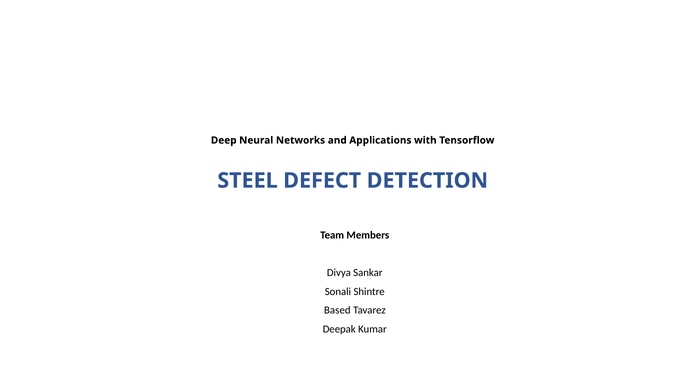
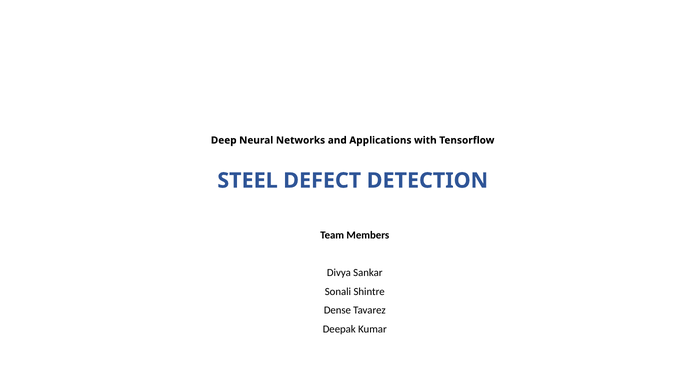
Based: Based -> Dense
